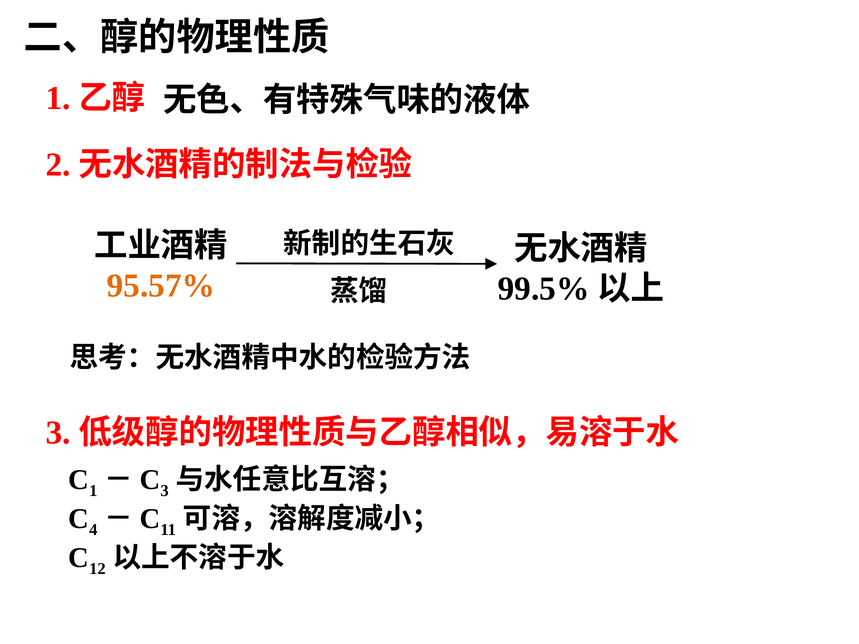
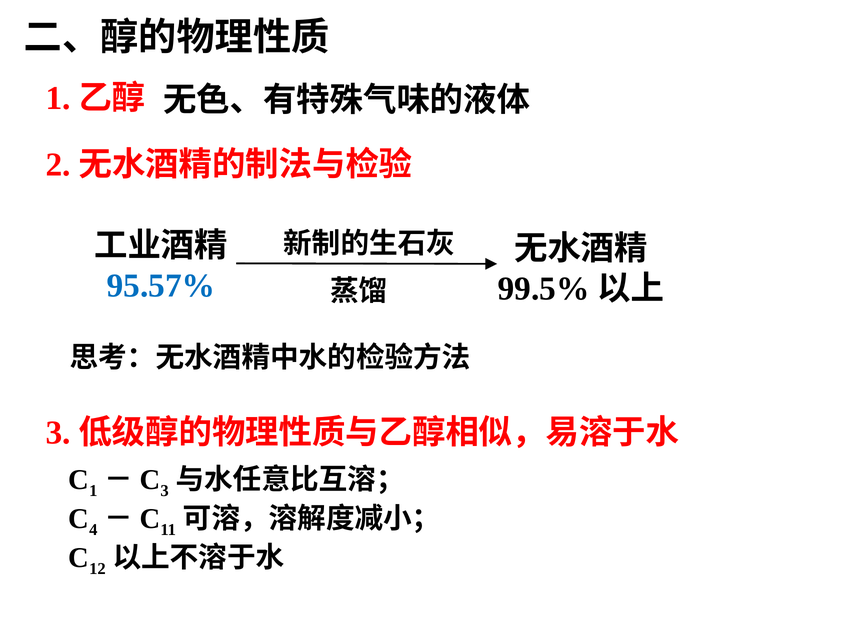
95.57% colour: orange -> blue
